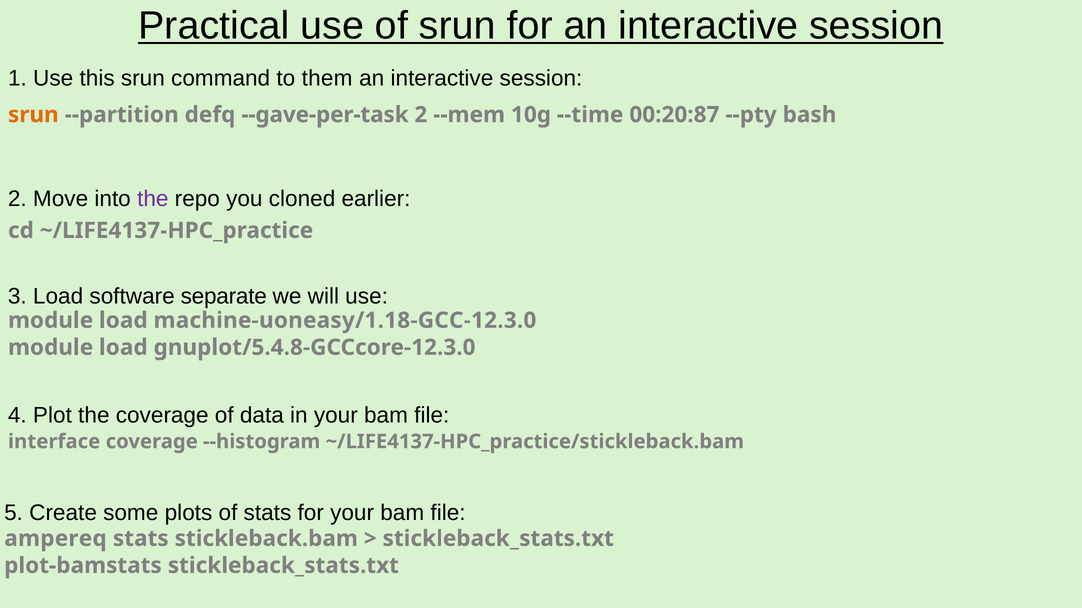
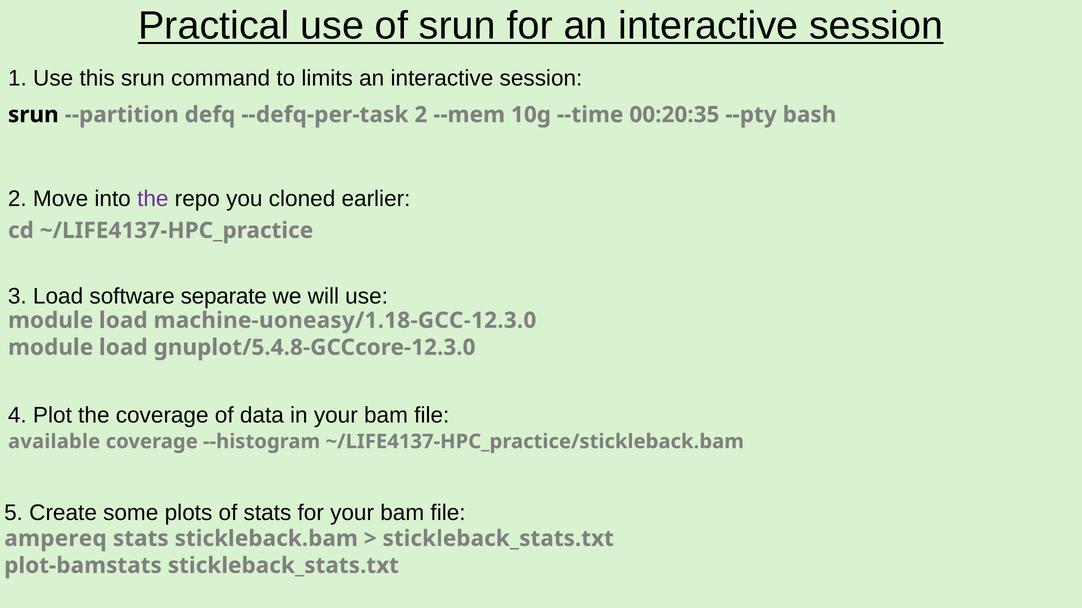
them: them -> limits
srun at (33, 115) colour: orange -> black
--gave-per-task: --gave-per-task -> --defq-per-task
00:20:87: 00:20:87 -> 00:20:35
interface: interface -> available
